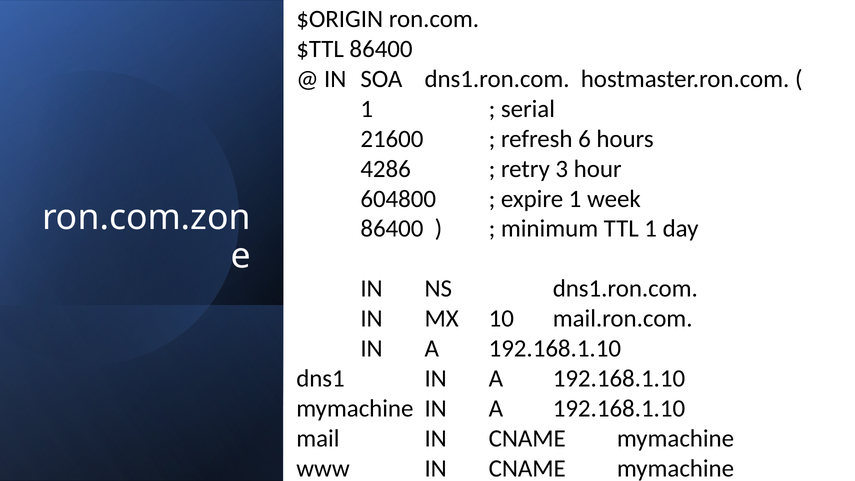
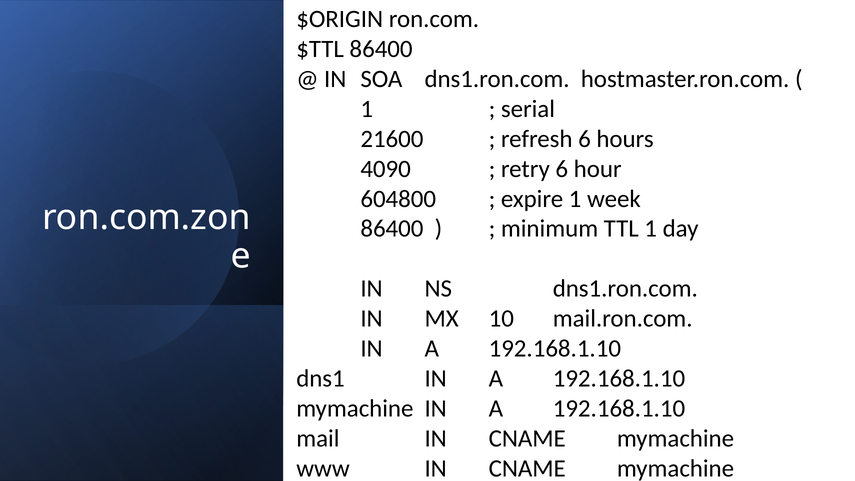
4286: 4286 -> 4090
retry 3: 3 -> 6
